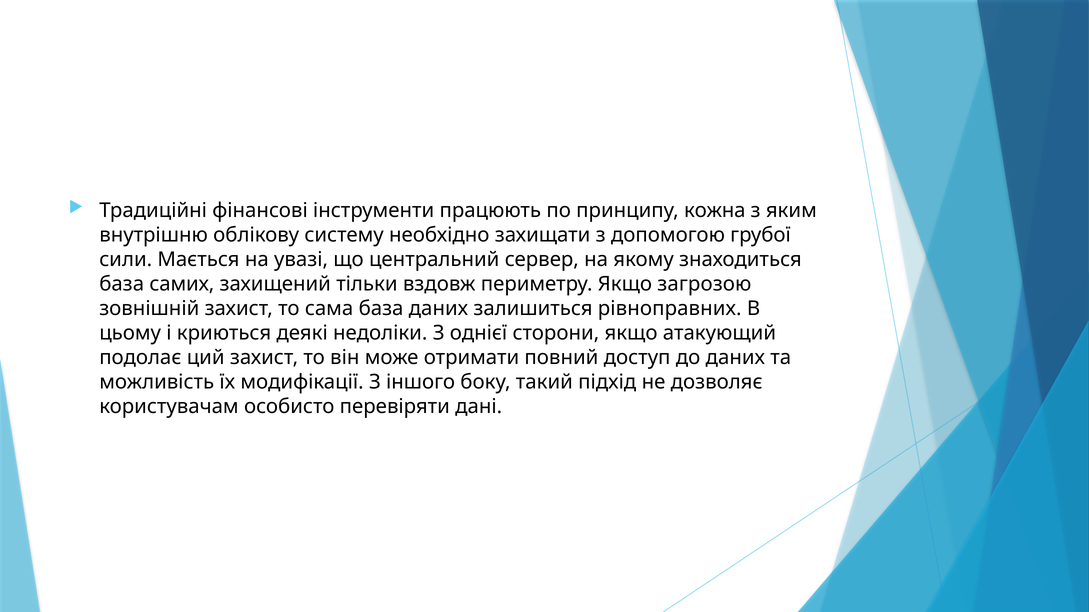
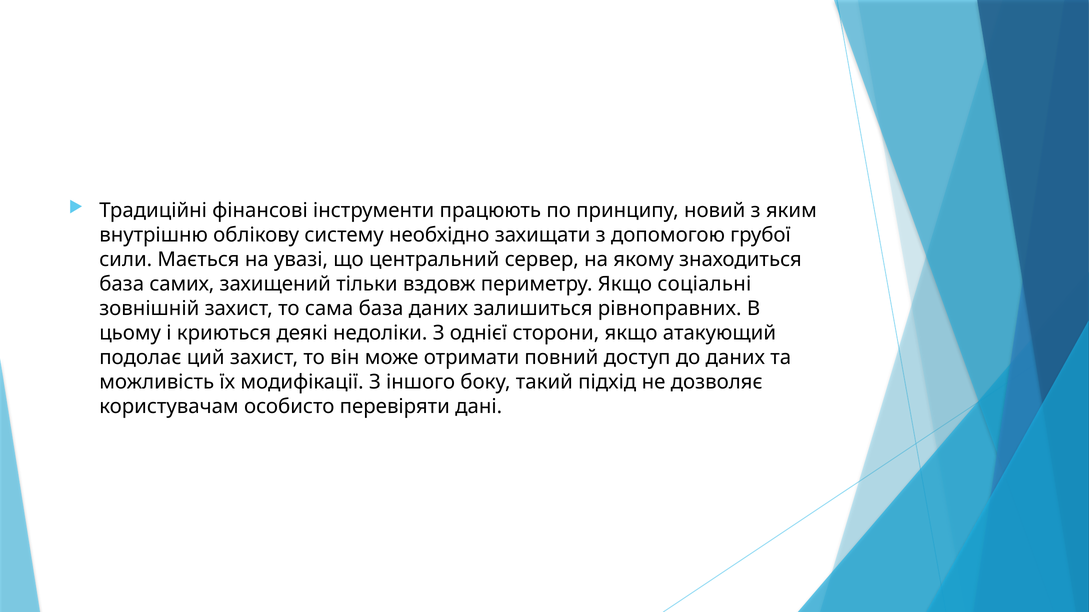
кожна: кожна -> новий
загрозою: загрозою -> соціальні
